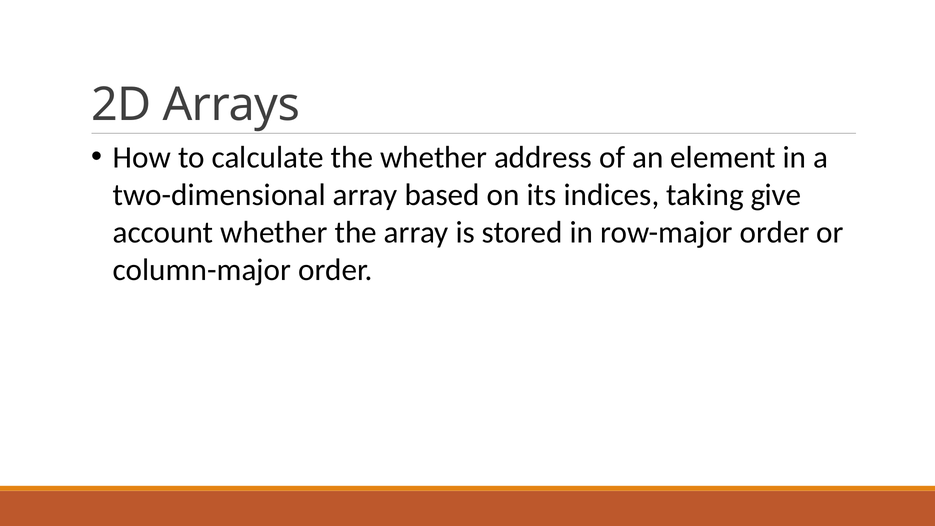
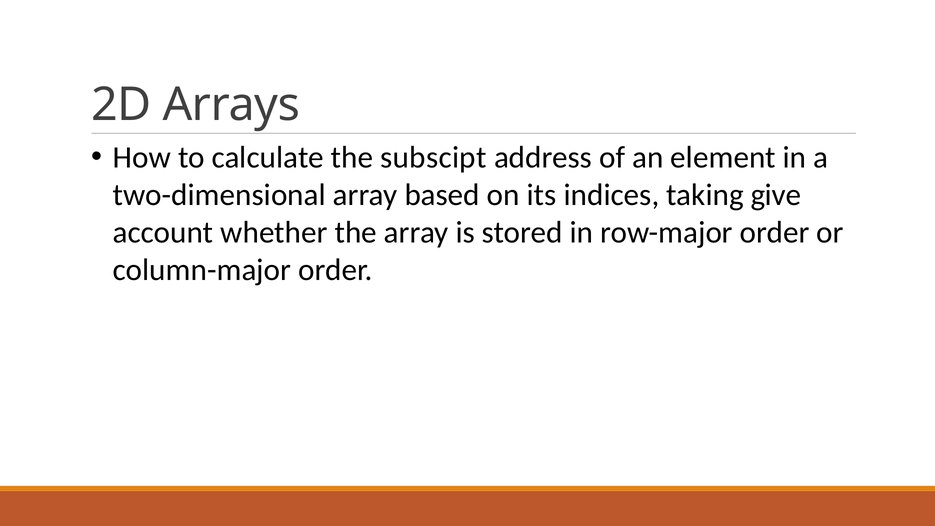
the whether: whether -> subscipt
